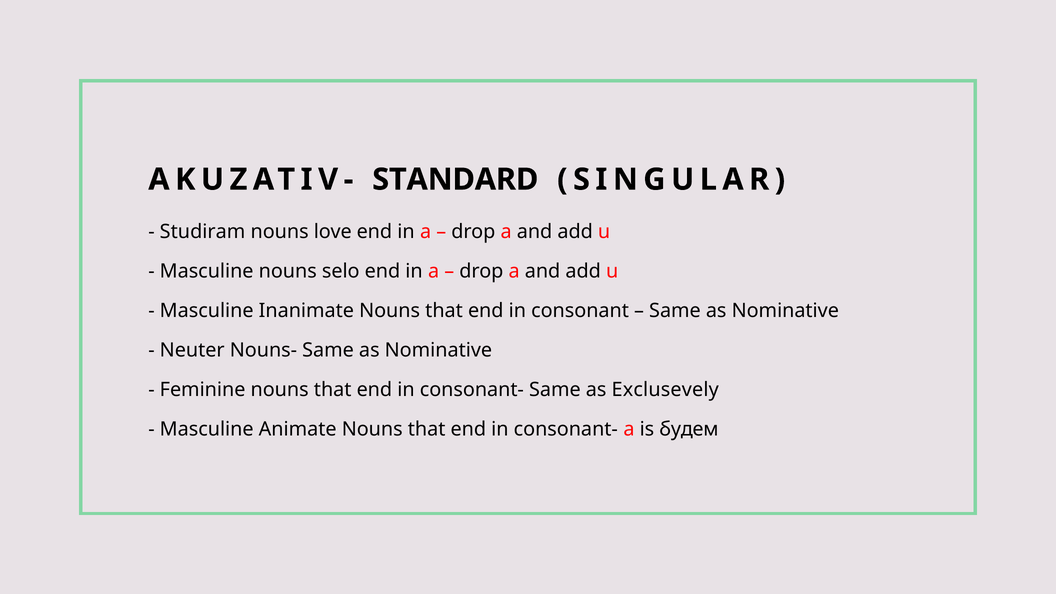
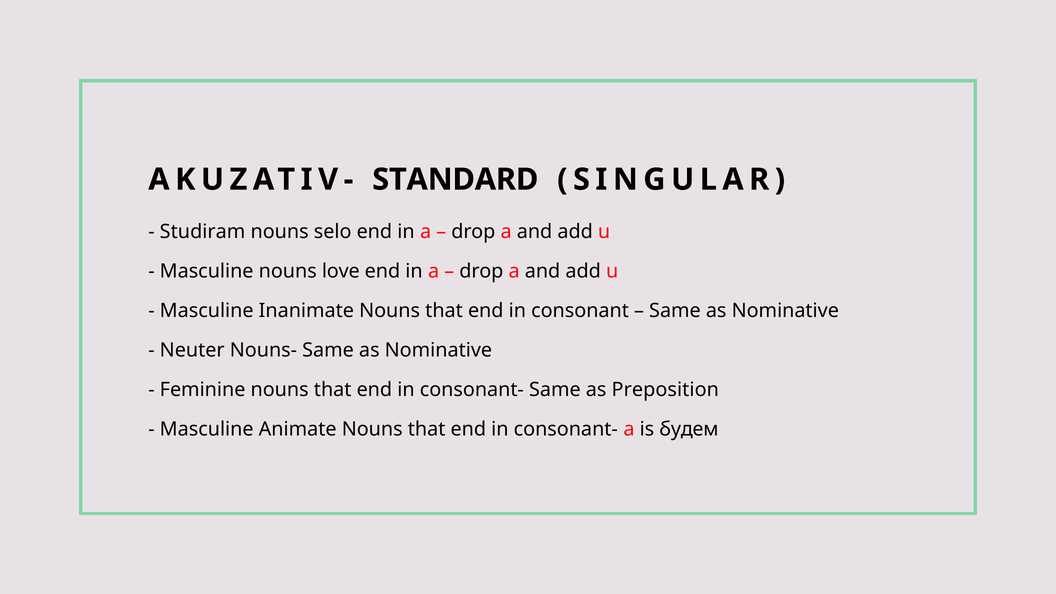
love: love -> selo
selo: selo -> love
Exclusevely: Exclusevely -> Preposition
